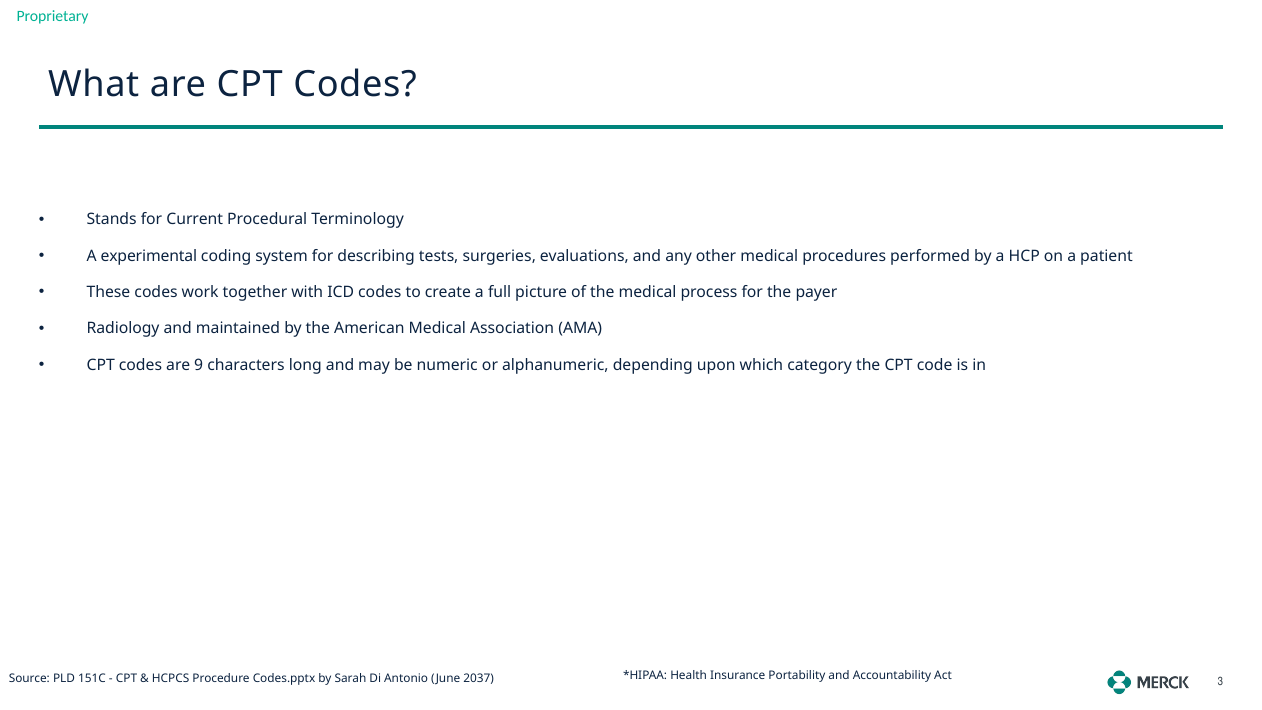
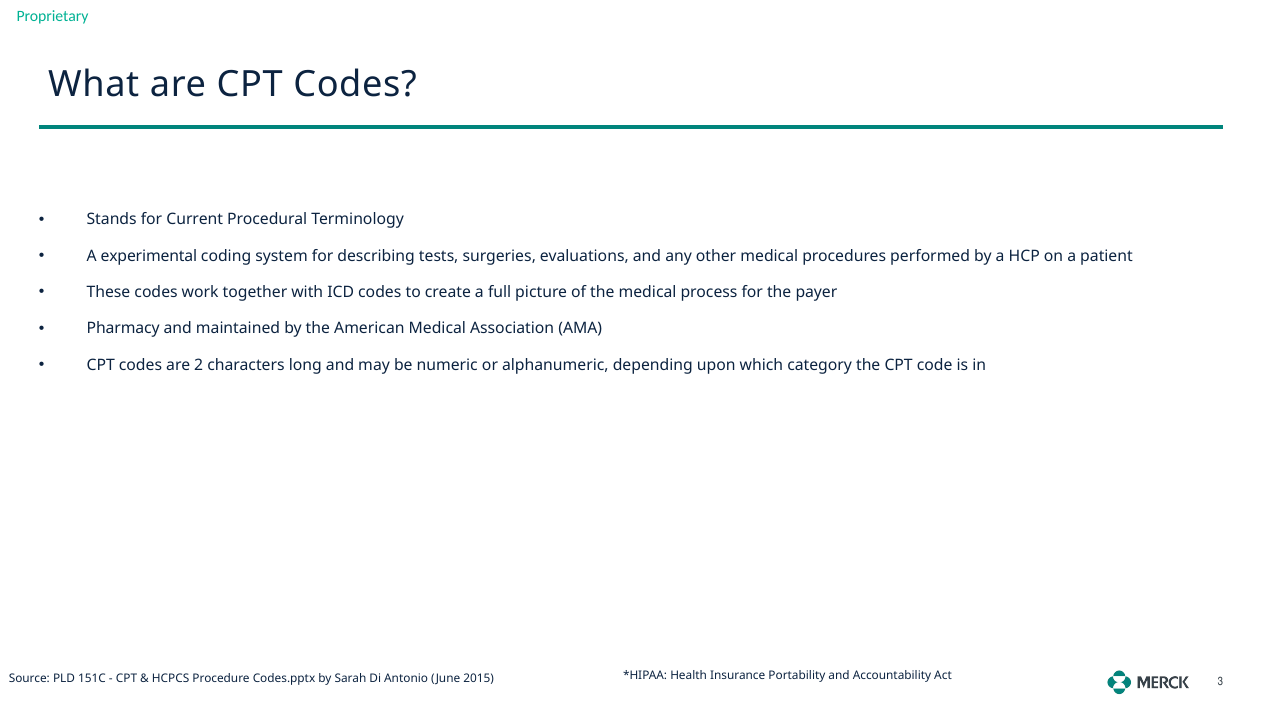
Radiology: Radiology -> Pharmacy
9: 9 -> 2
2037: 2037 -> 2015
